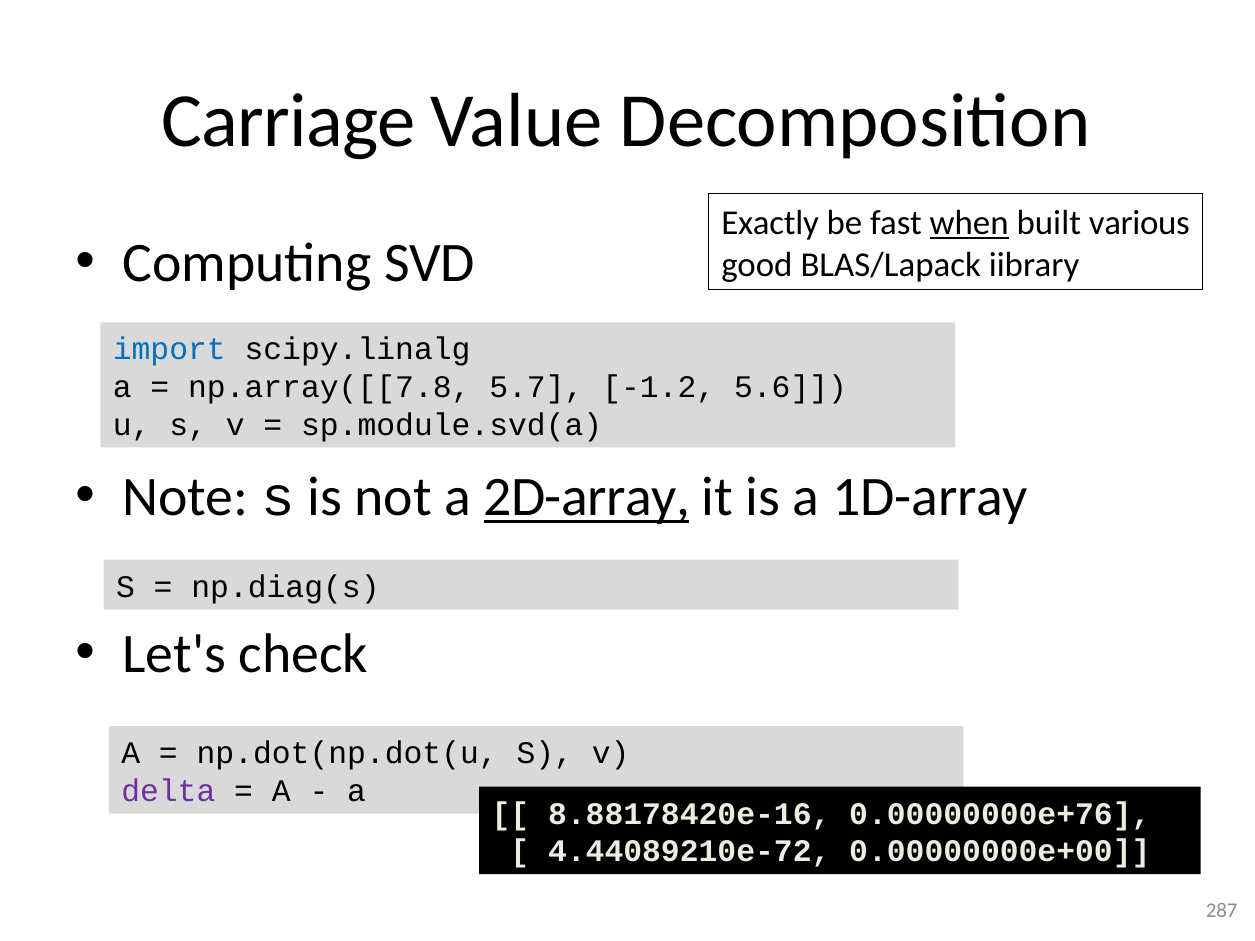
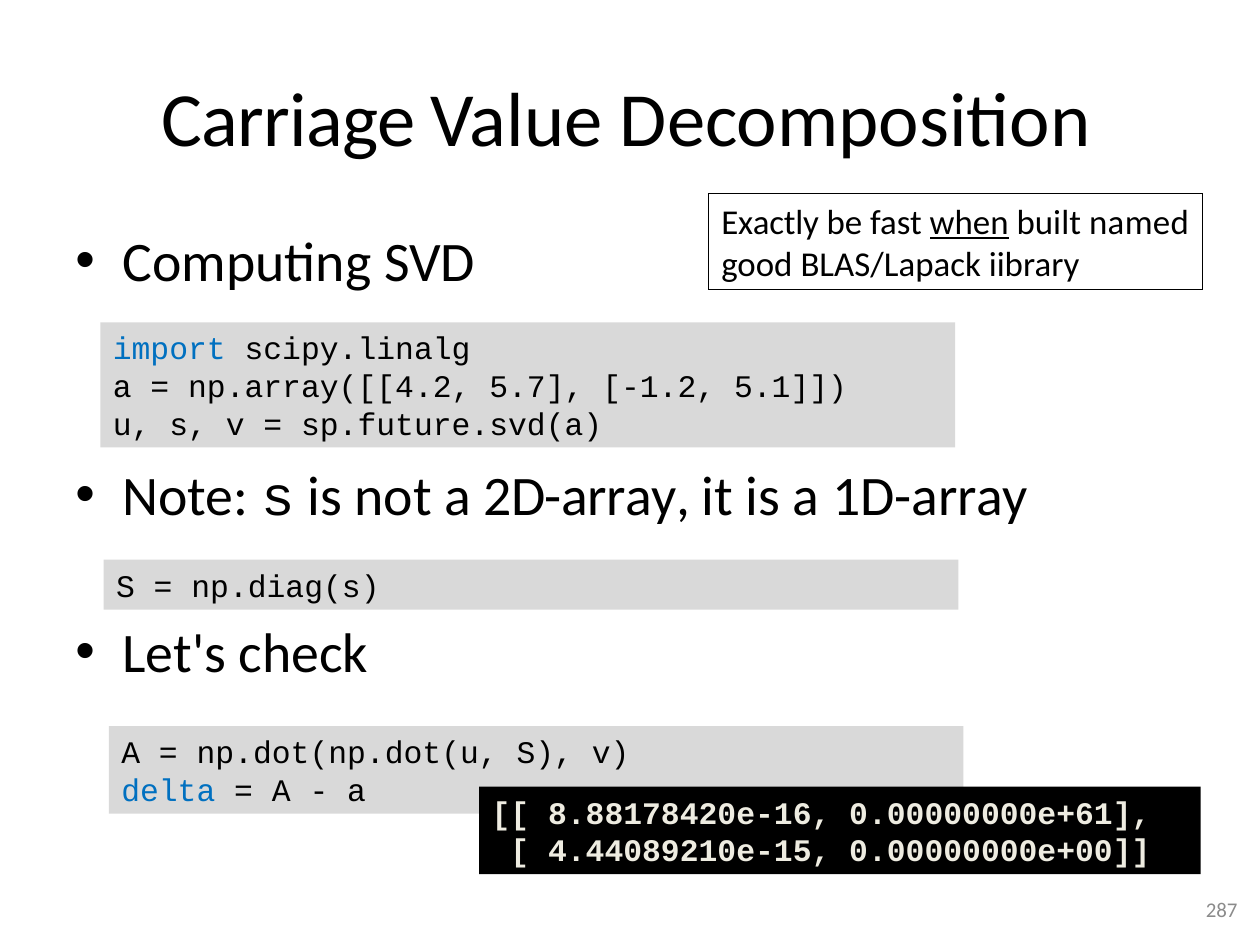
various: various -> named
np.array([[7.8: np.array([[7.8 -> np.array([[4.2
5.6: 5.6 -> 5.1
sp.module.svd(a: sp.module.svd(a -> sp.future.svd(a
2D-array underline: present -> none
delta colour: purple -> blue
0.00000000e+76: 0.00000000e+76 -> 0.00000000e+61
4.44089210e-72: 4.44089210e-72 -> 4.44089210e-15
